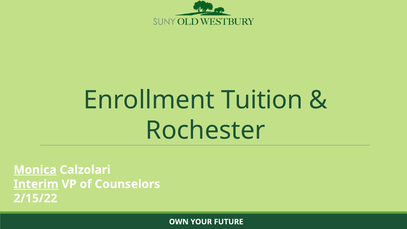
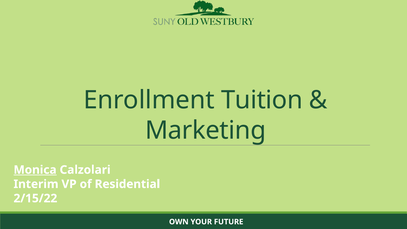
Rochester: Rochester -> Marketing
Interim underline: present -> none
Counselors: Counselors -> Residential
